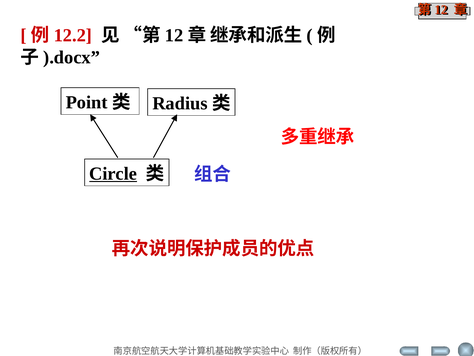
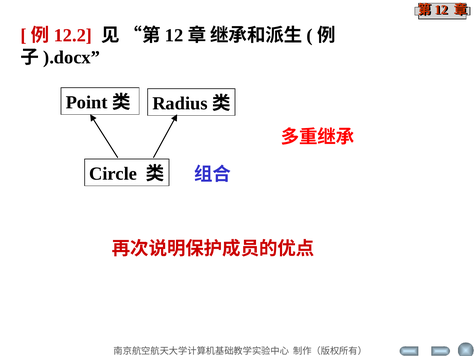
Circle underline: present -> none
